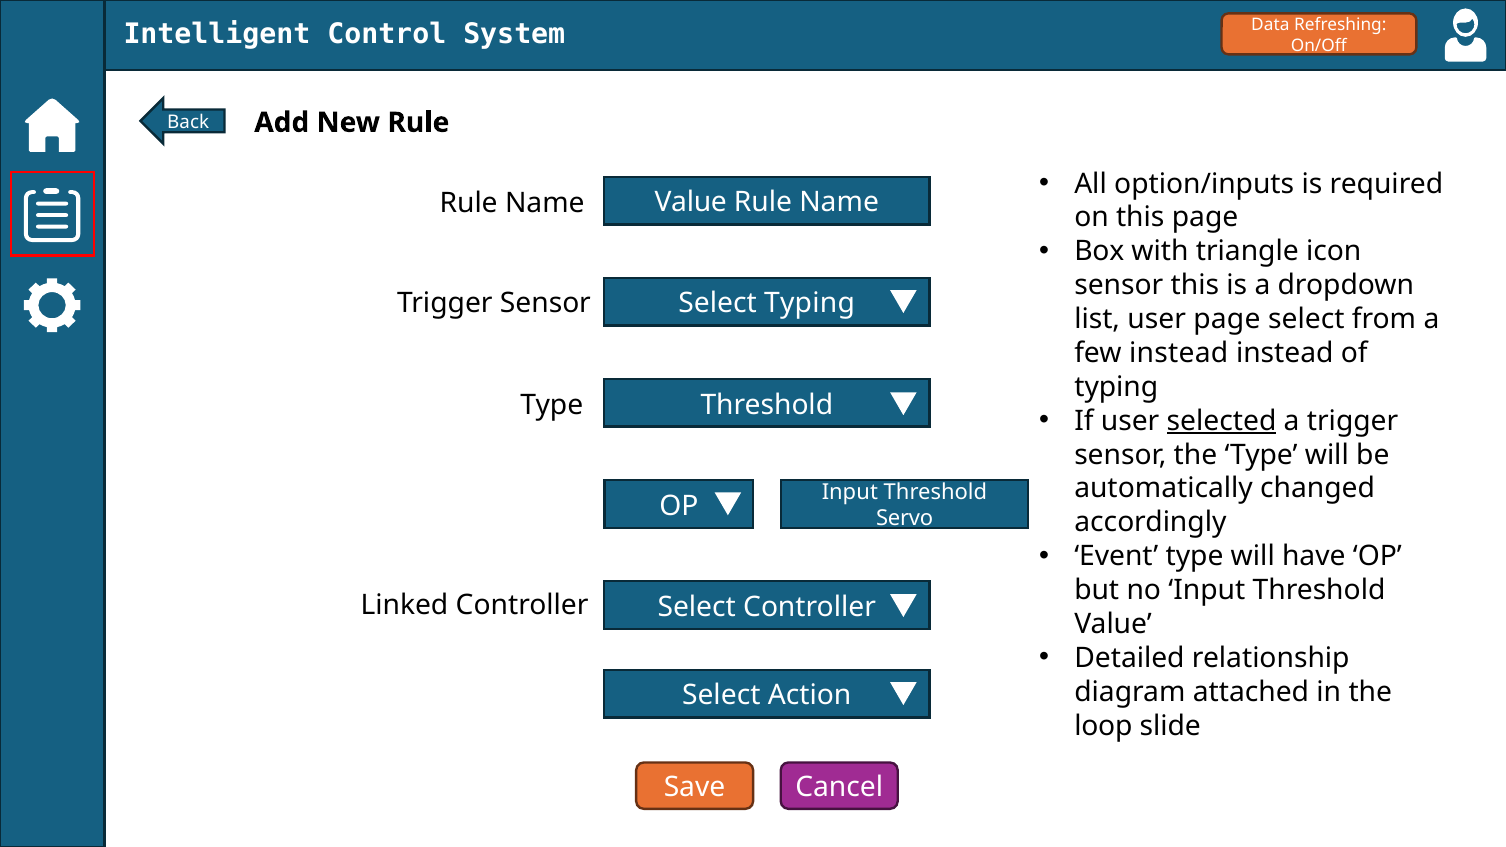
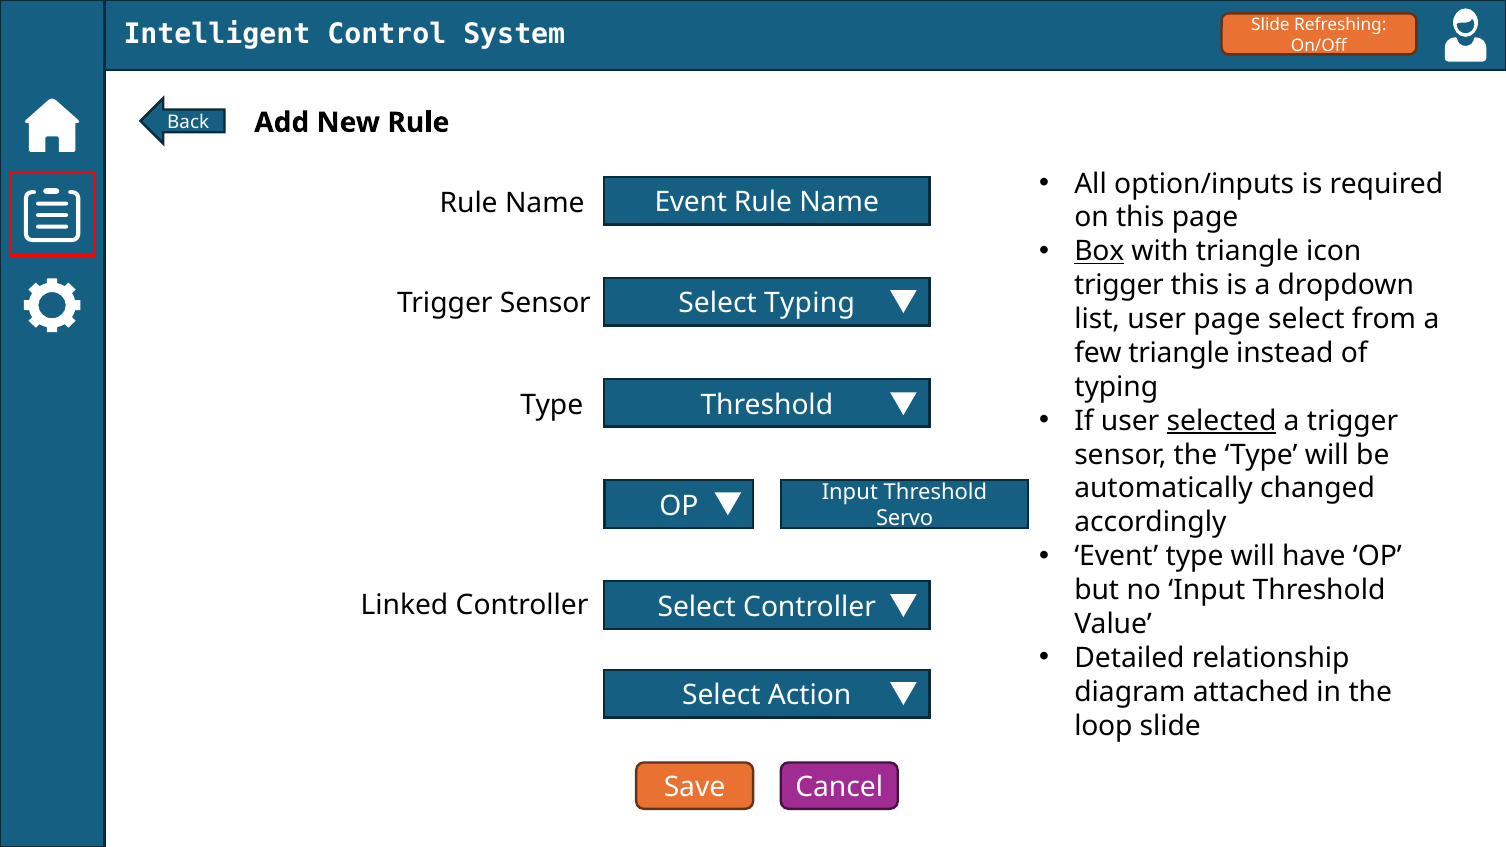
Data at (1270, 25): Data -> Slide
Name Value: Value -> Event
Box underline: none -> present
sensor at (1119, 285): sensor -> trigger
few instead: instead -> triangle
